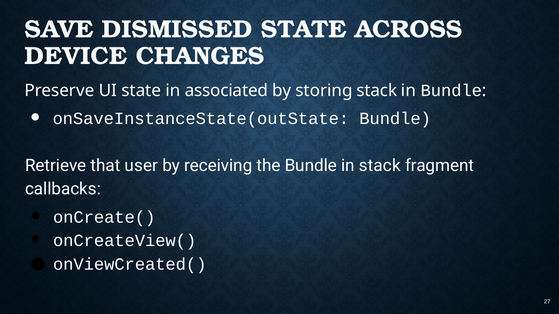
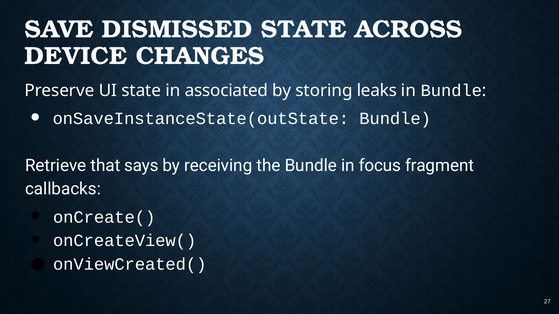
storing stack: stack -> leaks
user: user -> says
in stack: stack -> focus
